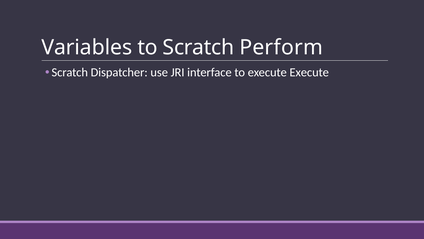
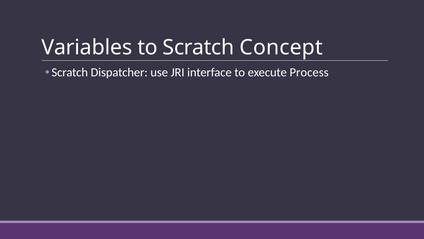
Perform: Perform -> Concept
execute Execute: Execute -> Process
